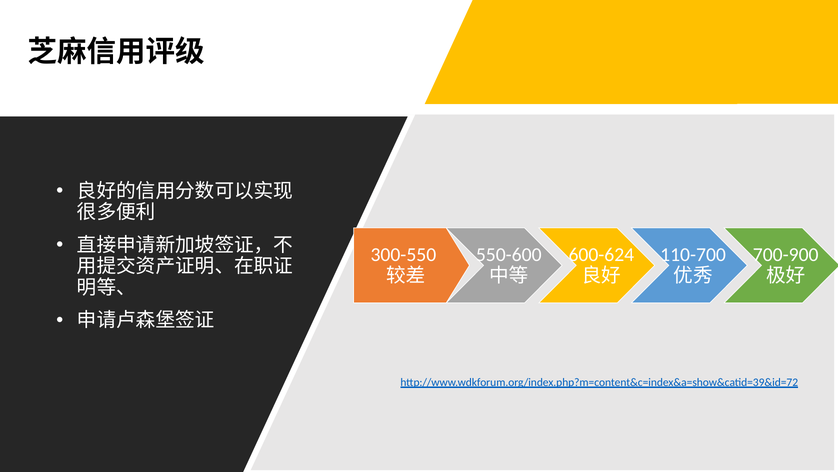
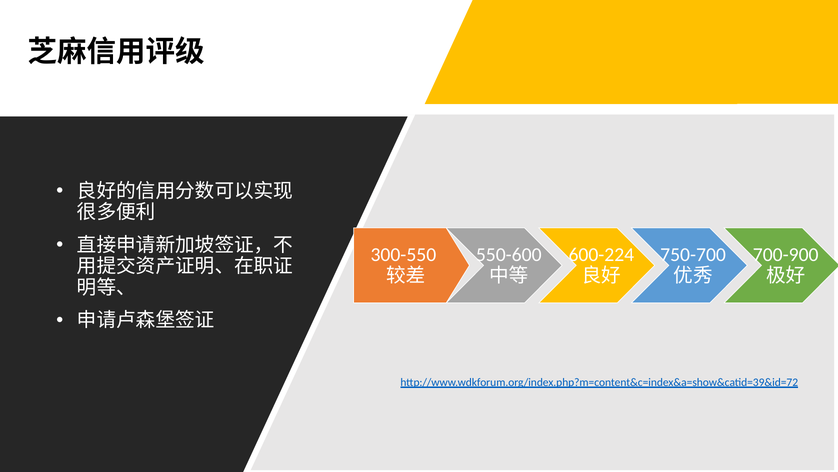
600-624: 600-624 -> 600-224
110-700: 110-700 -> 750-700
